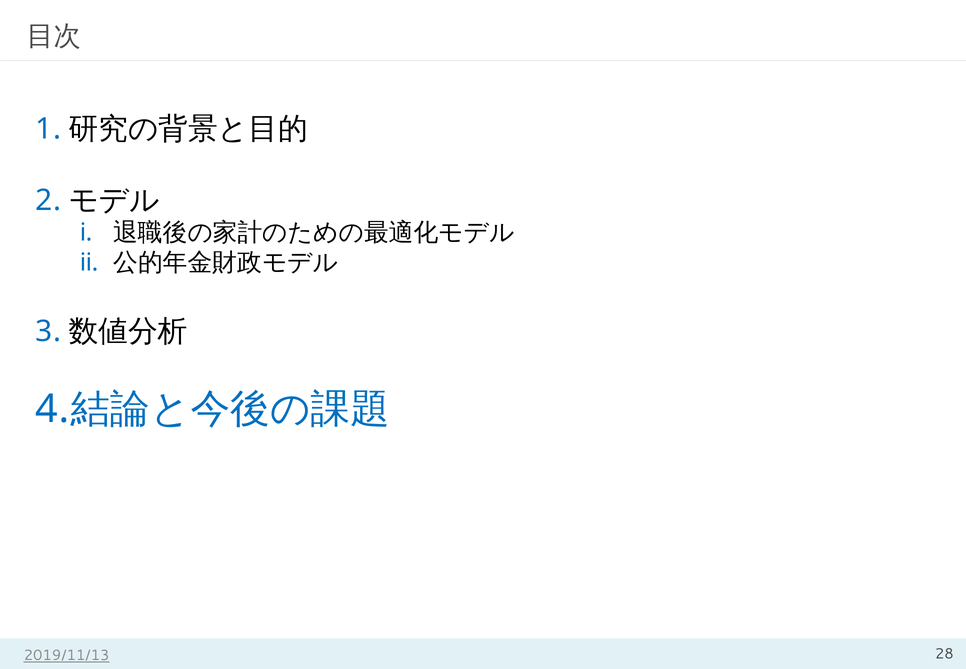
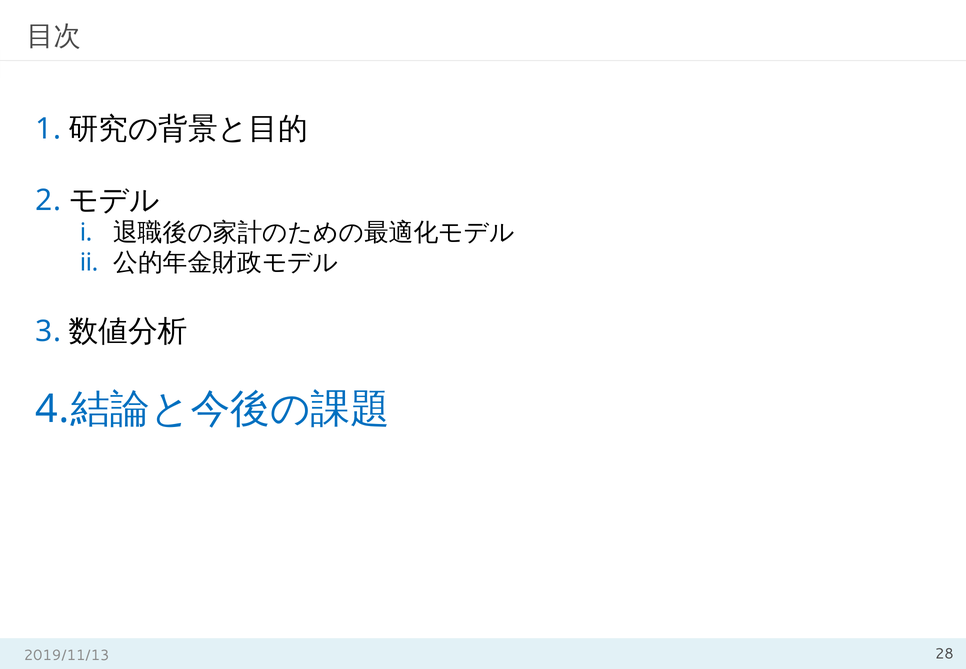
2019/11/13 underline: present -> none
